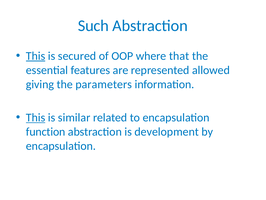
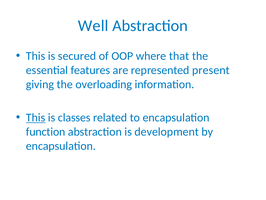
Such: Such -> Well
This at (36, 56) underline: present -> none
allowed: allowed -> present
parameters: parameters -> overloading
similar: similar -> classes
